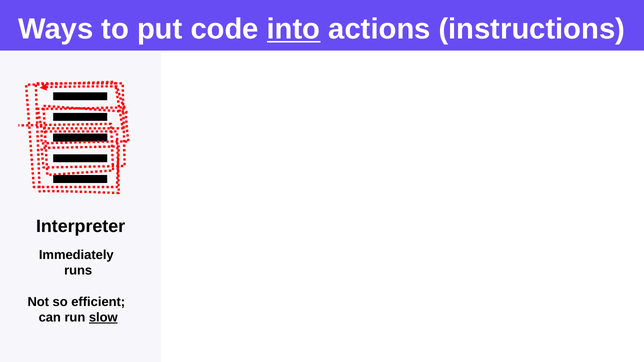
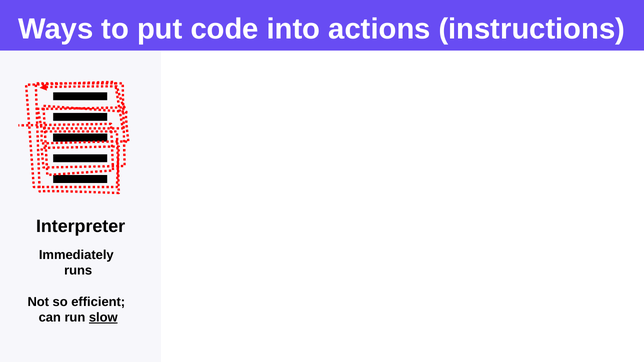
into underline: present -> none
